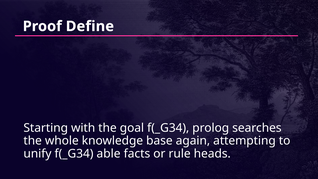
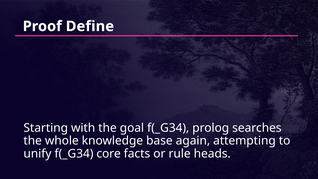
able: able -> core
